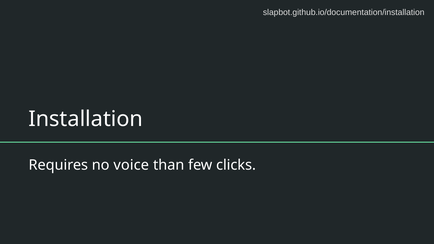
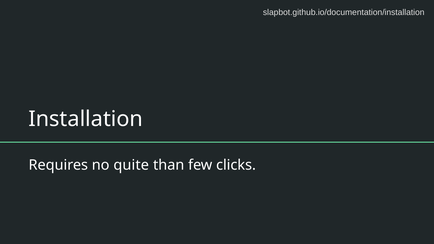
voice: voice -> quite
